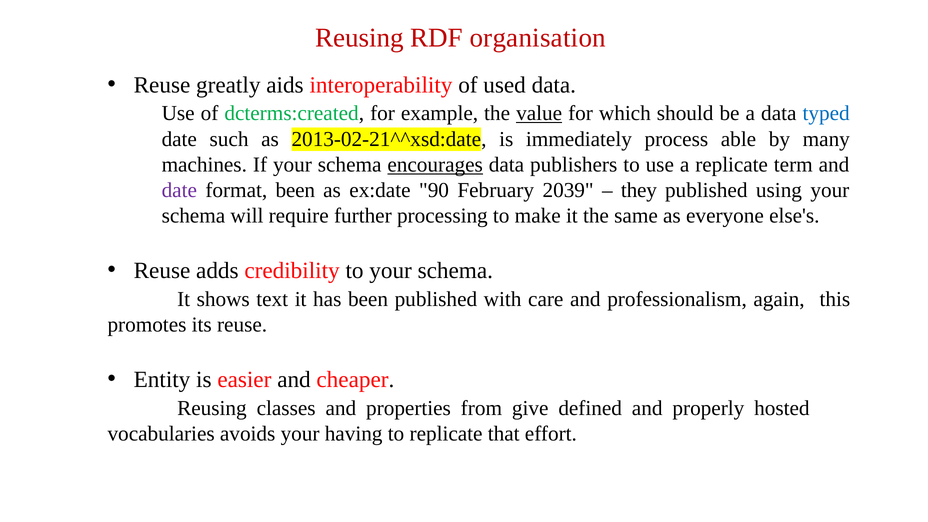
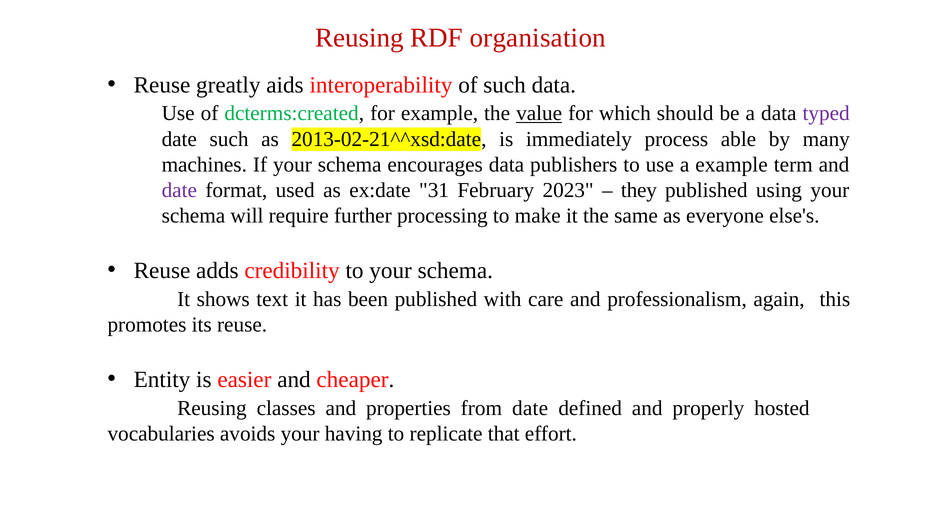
of used: used -> such
typed colour: blue -> purple
encourages underline: present -> none
a replicate: replicate -> example
format been: been -> used
90: 90 -> 31
2039: 2039 -> 2023
from give: give -> date
